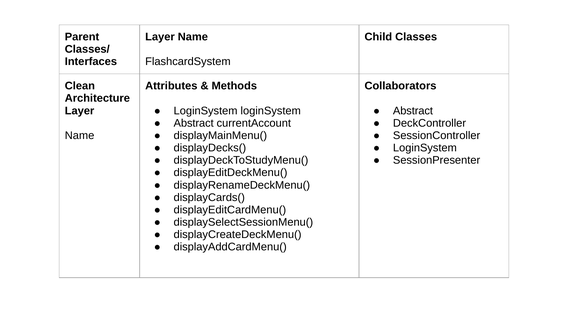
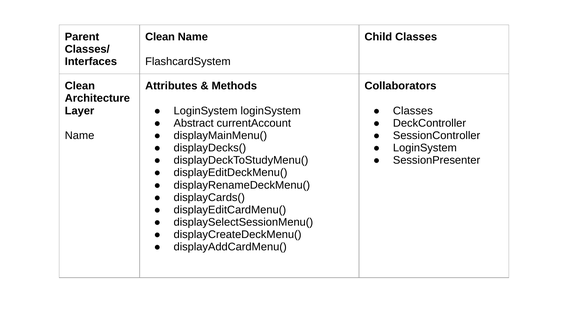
Layer at (160, 37): Layer -> Clean
Abstract at (413, 111): Abstract -> Classes
